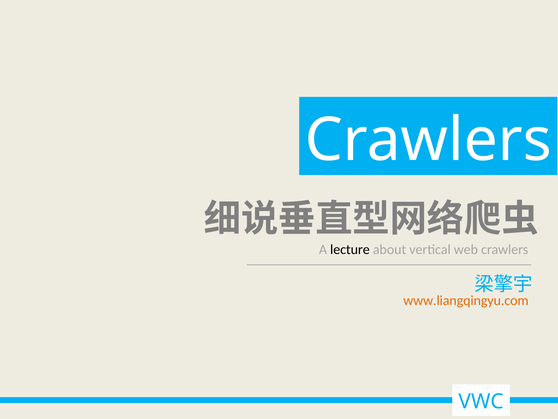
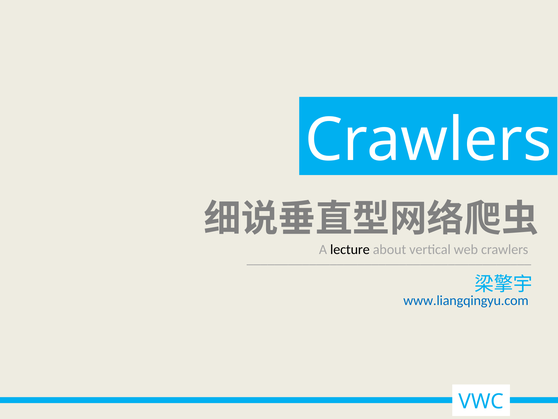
www.liangqingyu.com colour: orange -> blue
